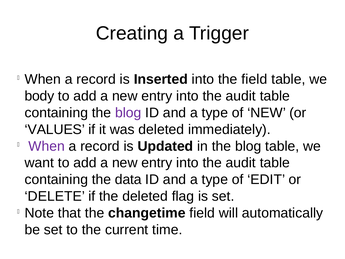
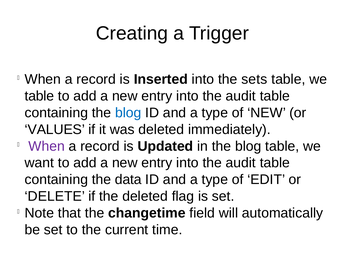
the field: field -> sets
body at (39, 96): body -> table
blog at (128, 113) colour: purple -> blue
